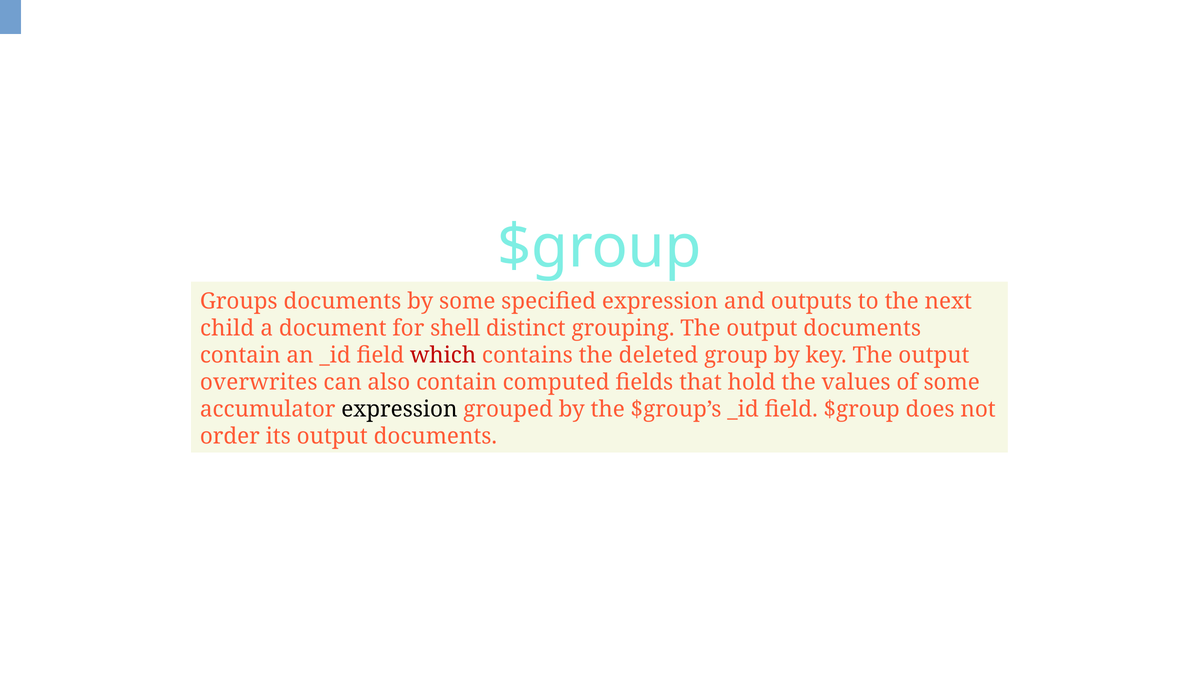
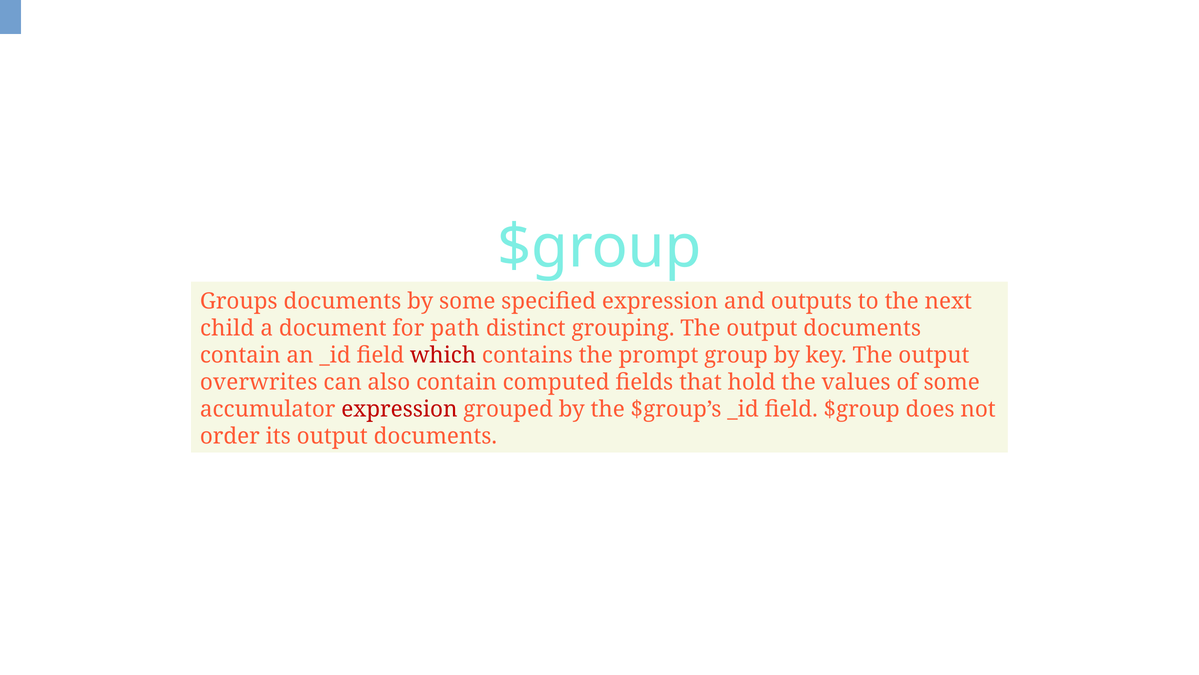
shell: shell -> path
deleted: deleted -> prompt
expression at (399, 409) colour: black -> red
